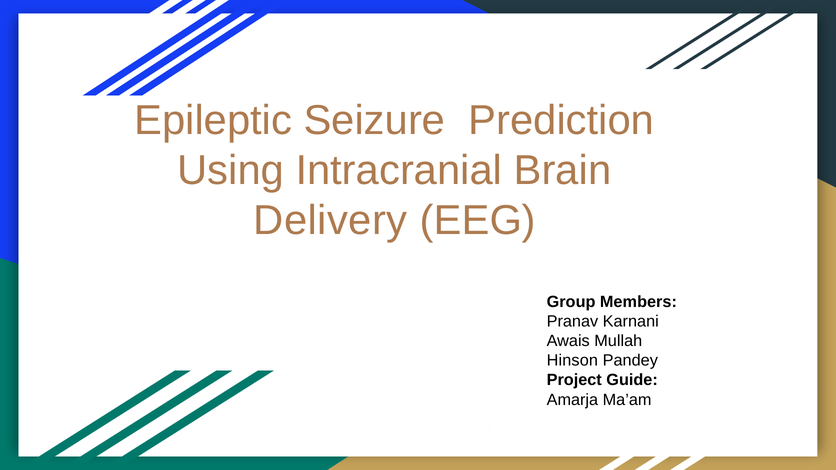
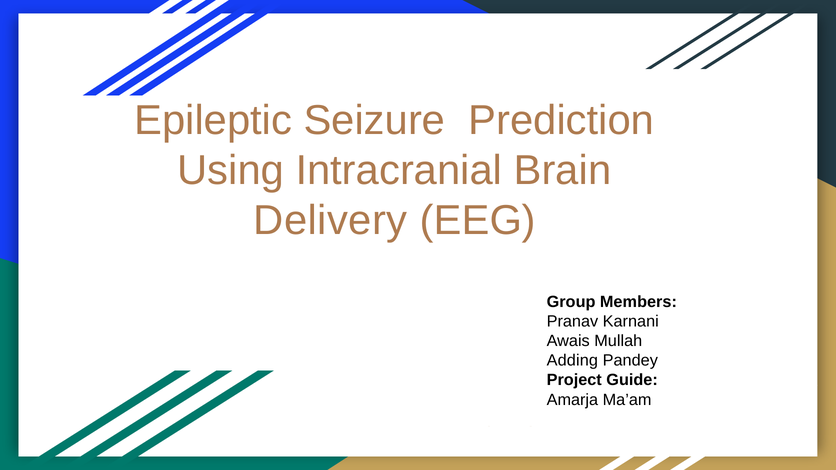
Hinson: Hinson -> Adding
